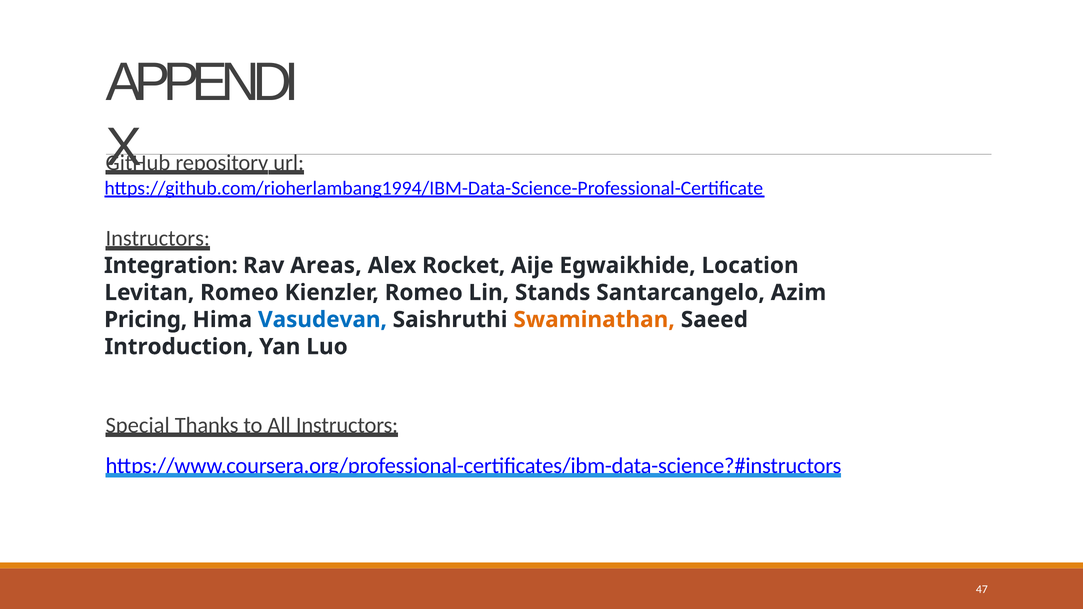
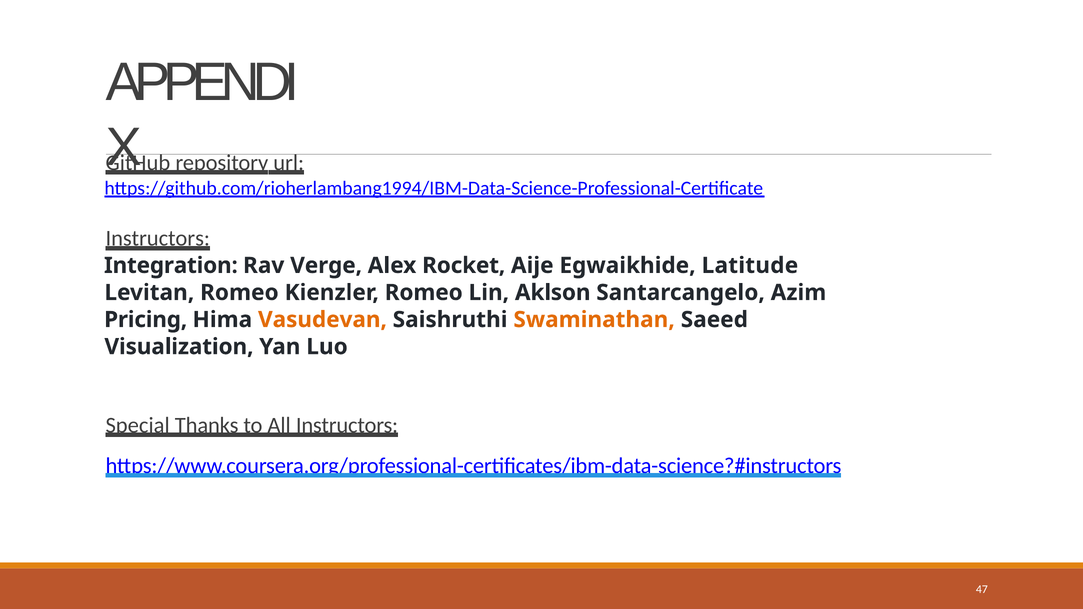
Areas: Areas -> Verge
Location: Location -> Latitude
Stands: Stands -> Aklson
Vasudevan colour: blue -> orange
Introduction: Introduction -> Visualization
